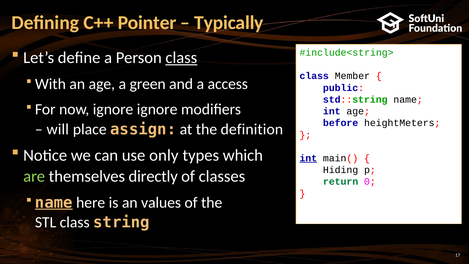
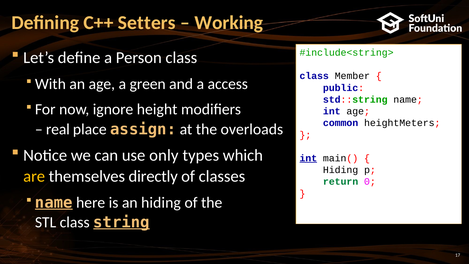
Pointer: Pointer -> Setters
Typically: Typically -> Working
class at (181, 58) underline: present -> none
ignore ignore: ignore -> height
before: before -> common
will: will -> real
definition: definition -> overloads
are colour: light green -> yellow
an values: values -> hiding
string underline: none -> present
